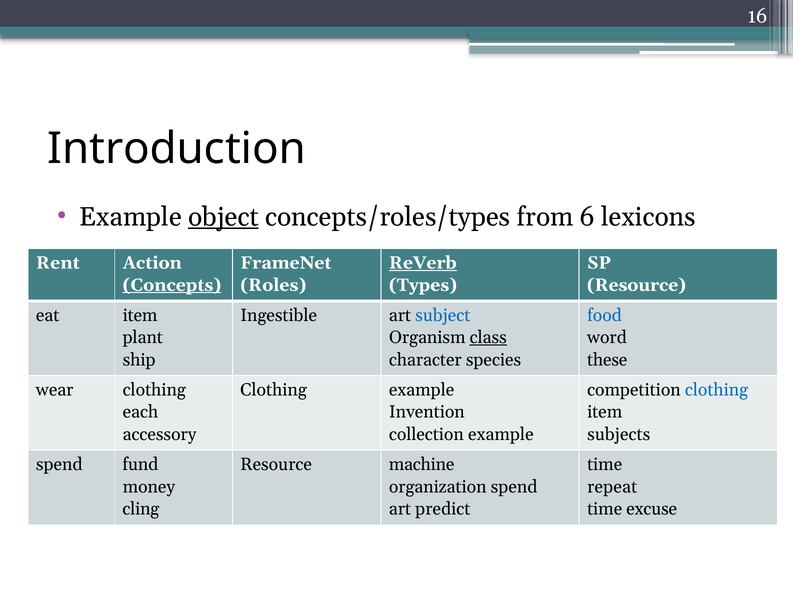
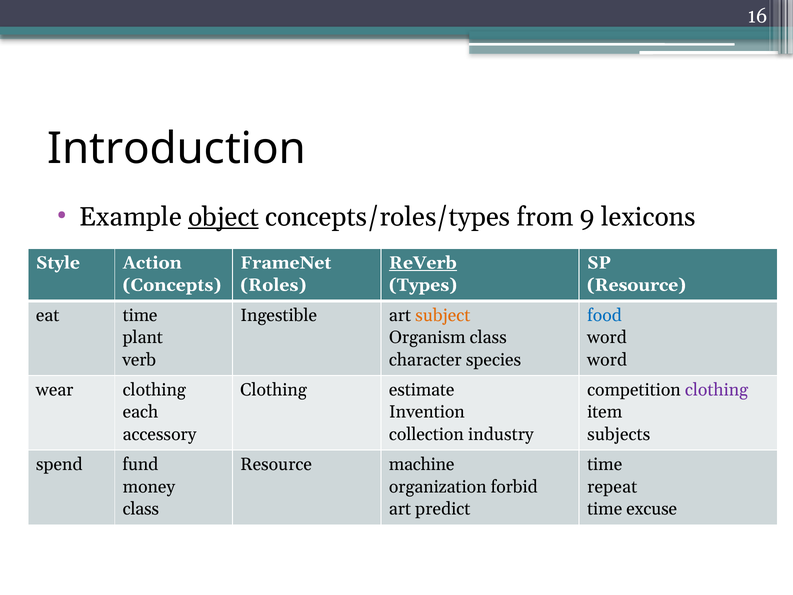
6: 6 -> 9
Rent: Rent -> Style
Concepts underline: present -> none
eat item: item -> time
subject colour: blue -> orange
class at (488, 337) underline: present -> none
ship: ship -> verb
these at (607, 360): these -> word
Clothing example: example -> estimate
clothing at (717, 390) colour: blue -> purple
collection example: example -> industry
organization spend: spend -> forbid
cling at (141, 509): cling -> class
